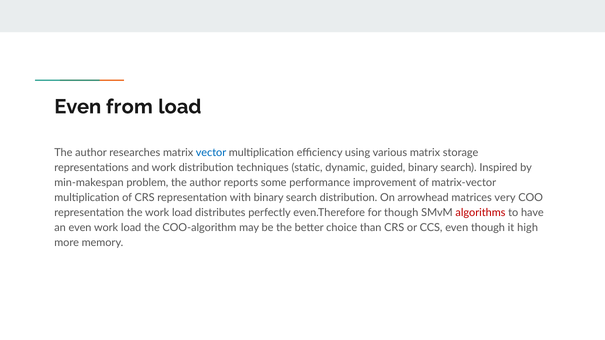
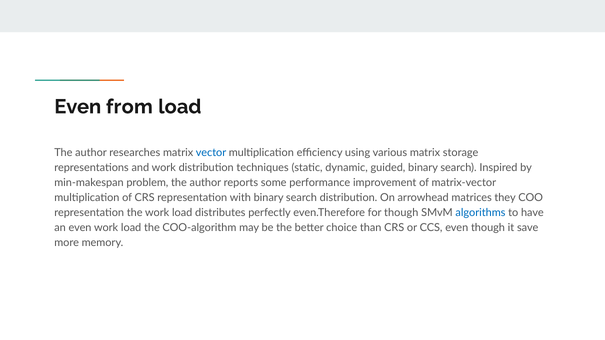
very: very -> they
algorithms colour: red -> blue
high: high -> save
